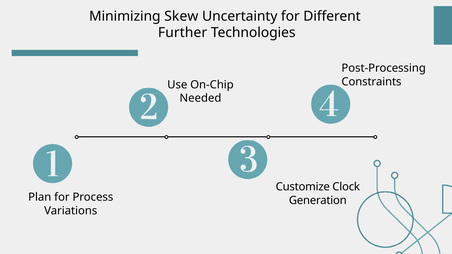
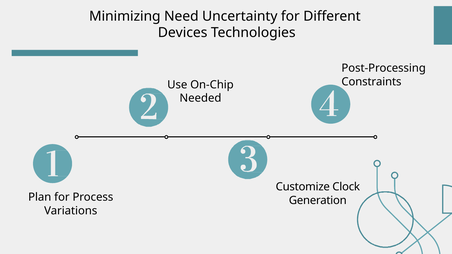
Skew: Skew -> Need
Further: Further -> Devices
